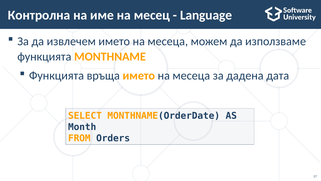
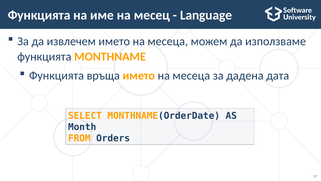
Контролна at (39, 15): Контролна -> Функцията
